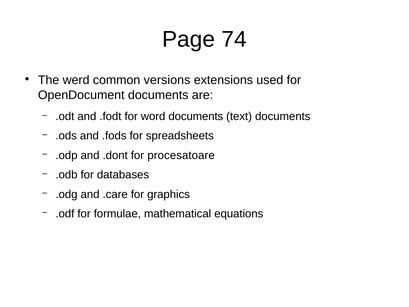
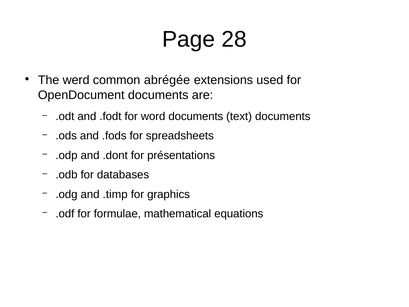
74: 74 -> 28
versions: versions -> abrégée
procesatoare: procesatoare -> présentations
.care: .care -> .timp
